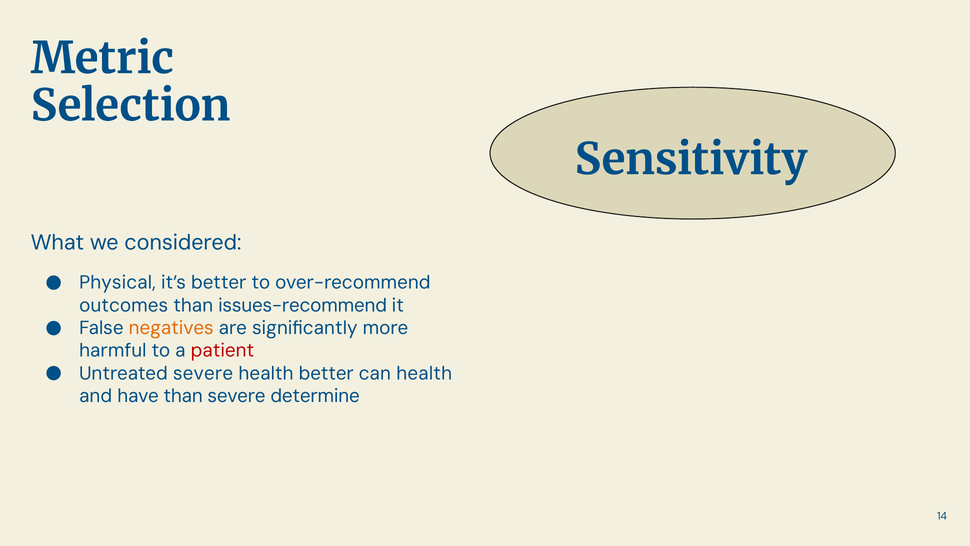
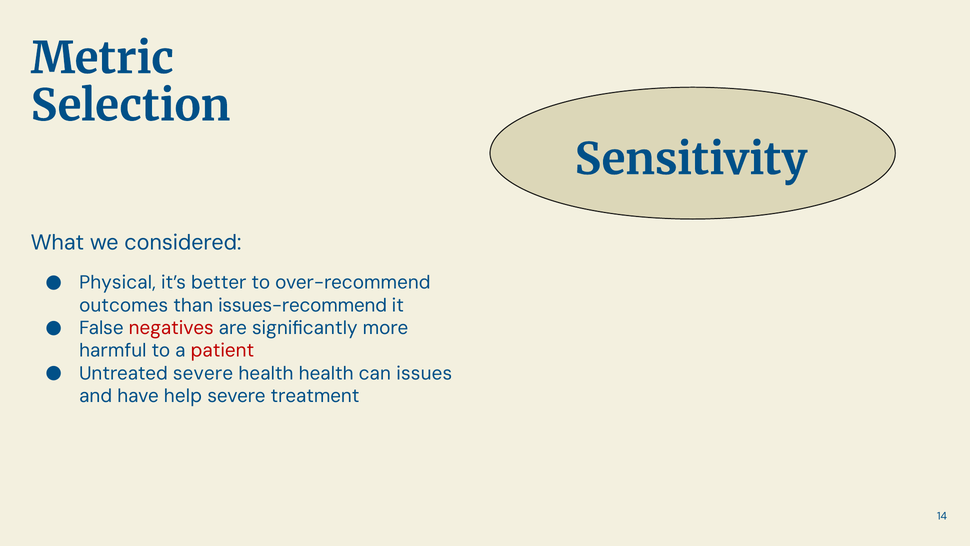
negatives colour: orange -> red
health better: better -> health
can health: health -> issues
have than: than -> help
determine: determine -> treatment
